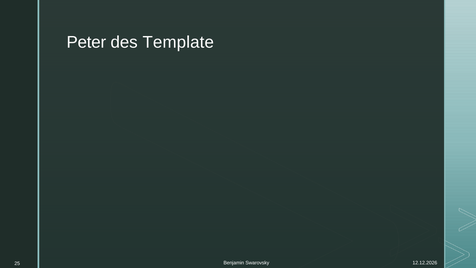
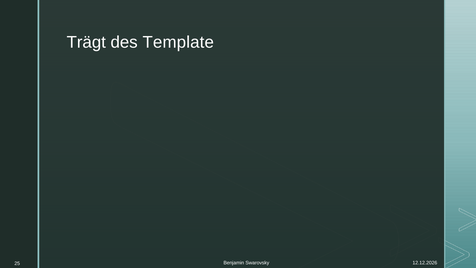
Peter: Peter -> Trägt
